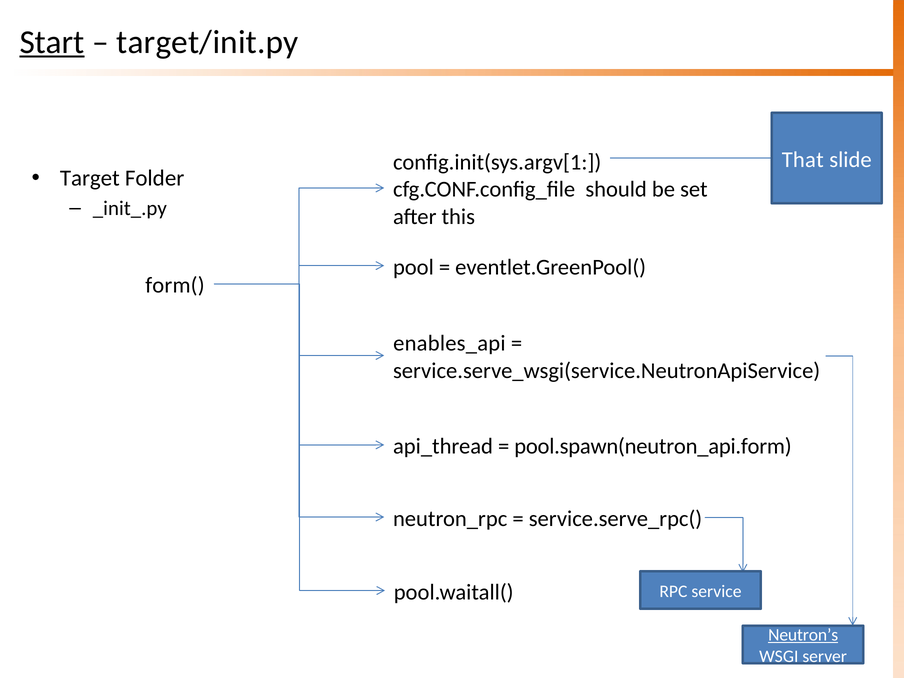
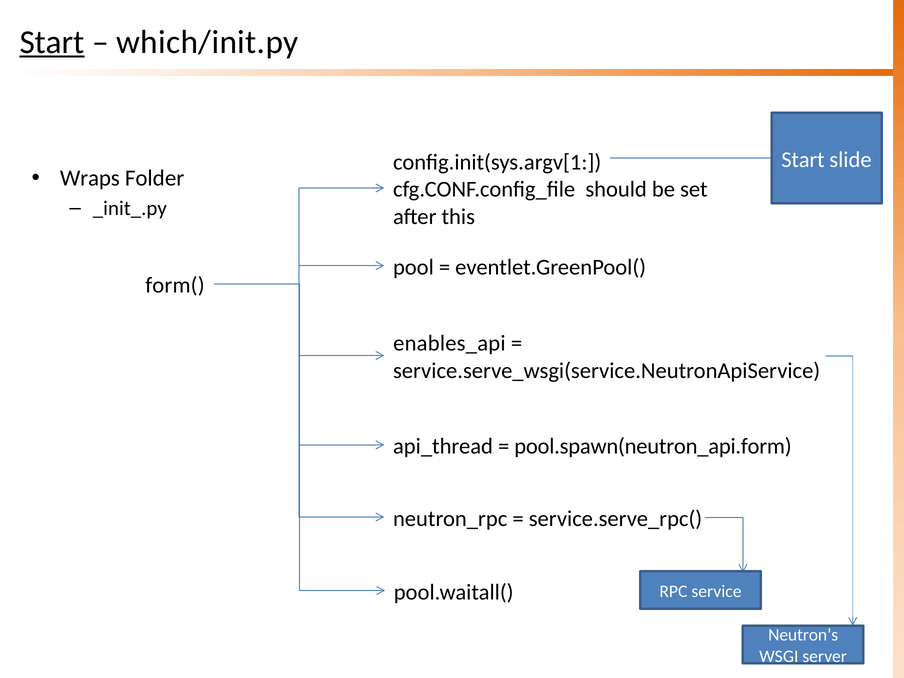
target/init.py: target/init.py -> which/init.py
That at (803, 160): That -> Start
Target: Target -> Wraps
Neutron’s underline: present -> none
